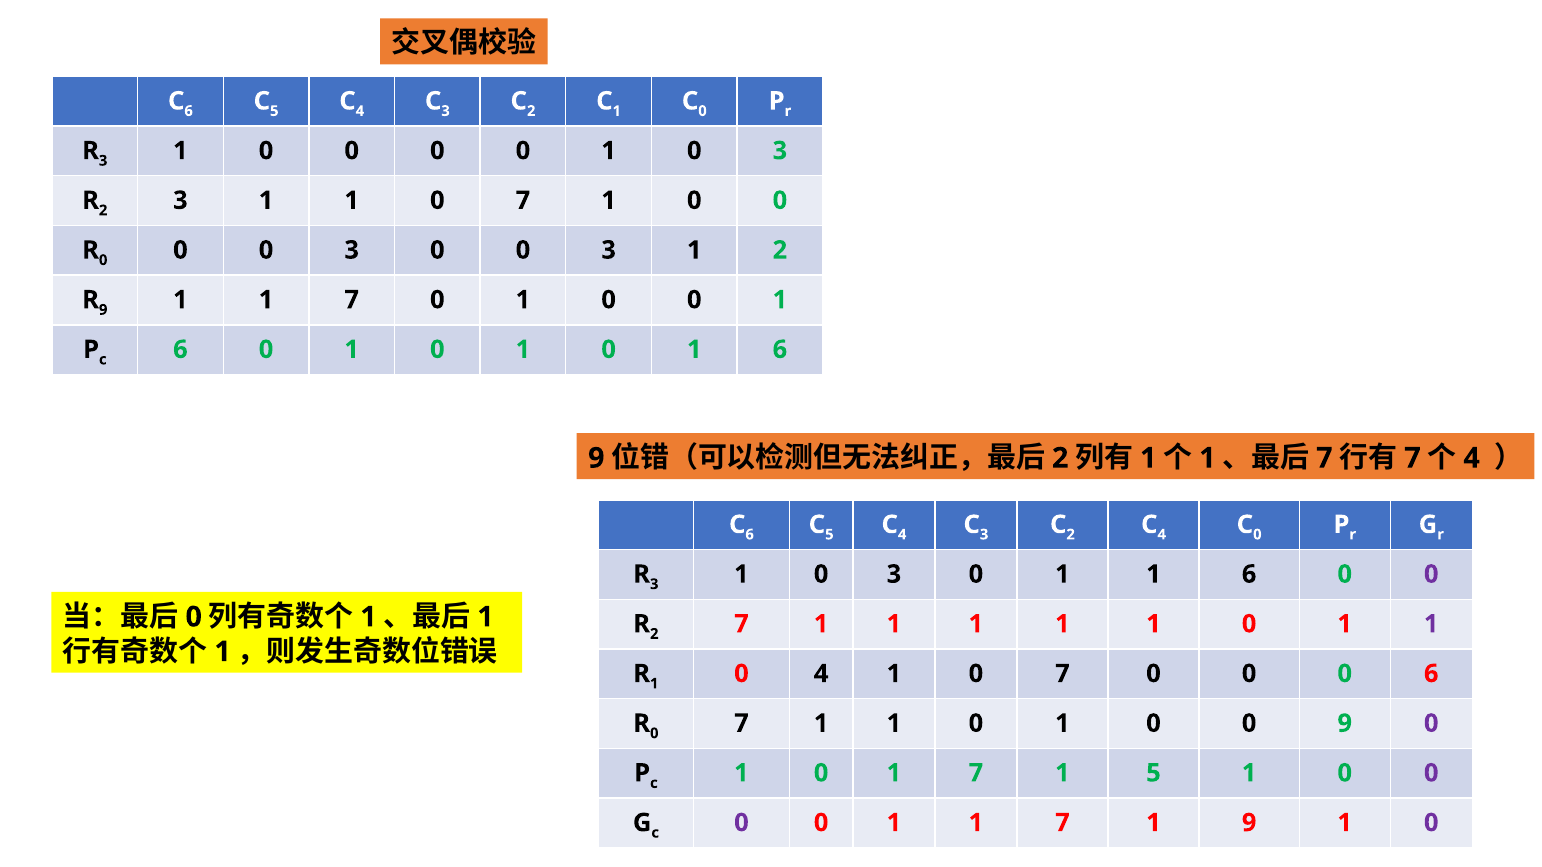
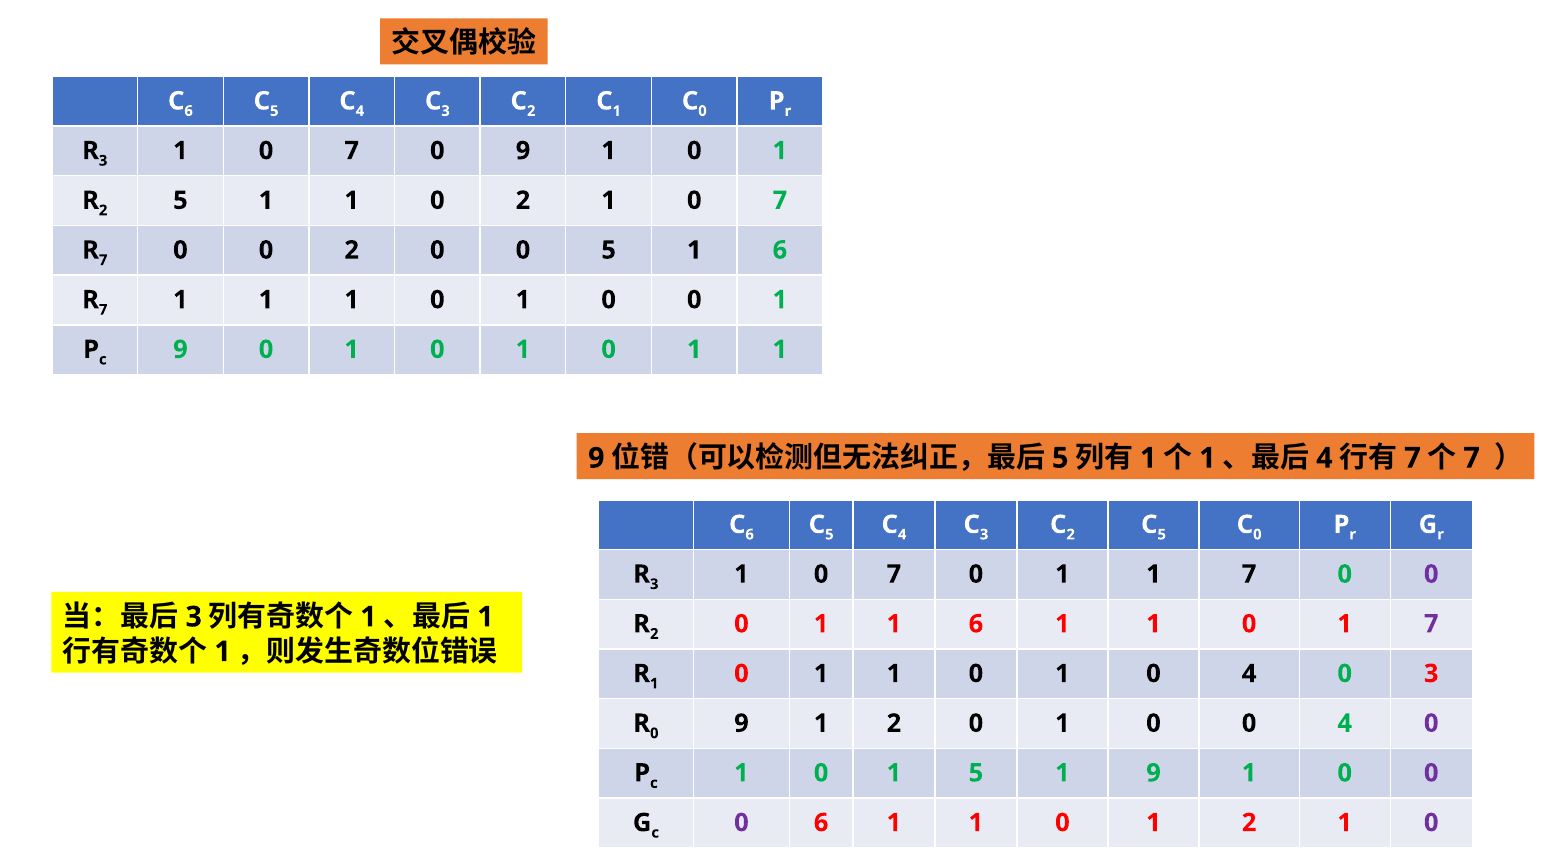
0 at (352, 151): 0 -> 7
0 at (523, 151): 0 -> 9
3 at (780, 151): 3 -> 1
3 at (180, 201): 3 -> 5
1 1 0 7: 7 -> 2
0 at (780, 201): 0 -> 7
0 at (103, 260): 0 -> 7
3 at (352, 250): 3 -> 2
3 at (609, 250): 3 -> 5
2 at (780, 250): 2 -> 6
9 at (103, 310): 9 -> 7
7 at (352, 300): 7 -> 1
6 at (180, 350): 6 -> 9
6 at (780, 350): 6 -> 1
2 at (1060, 458): 2 -> 5
7 at (1324, 458): 7 -> 4
4 at (1472, 458): 4 -> 7
4 at (1162, 535): 4 -> 5
3 at (894, 574): 3 -> 7
1 1 6: 6 -> 7
0 at (194, 617): 0 -> 3
7 at (741, 624): 7 -> 0
1 at (976, 624): 1 -> 6
1 0 1 1: 1 -> 7
4 at (821, 674): 4 -> 1
7 at (1062, 674): 7 -> 1
0 at (1249, 674): 0 -> 4
0 6: 6 -> 3
7 at (741, 724): 7 -> 9
1 at (894, 724): 1 -> 2
0 0 9: 9 -> 4
0 1 7: 7 -> 5
5 at (1153, 773): 5 -> 9
0 at (821, 823): 0 -> 6
7 at (1062, 823): 7 -> 0
9 at (1249, 823): 9 -> 2
